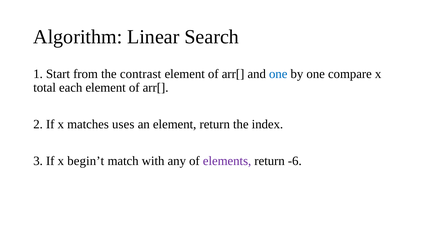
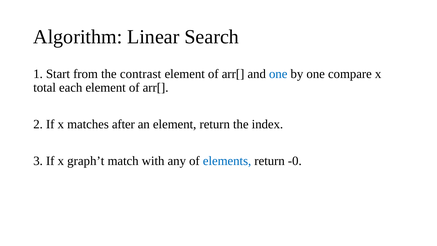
uses: uses -> after
begin’t: begin’t -> graph’t
elements colour: purple -> blue
-6: -6 -> -0
